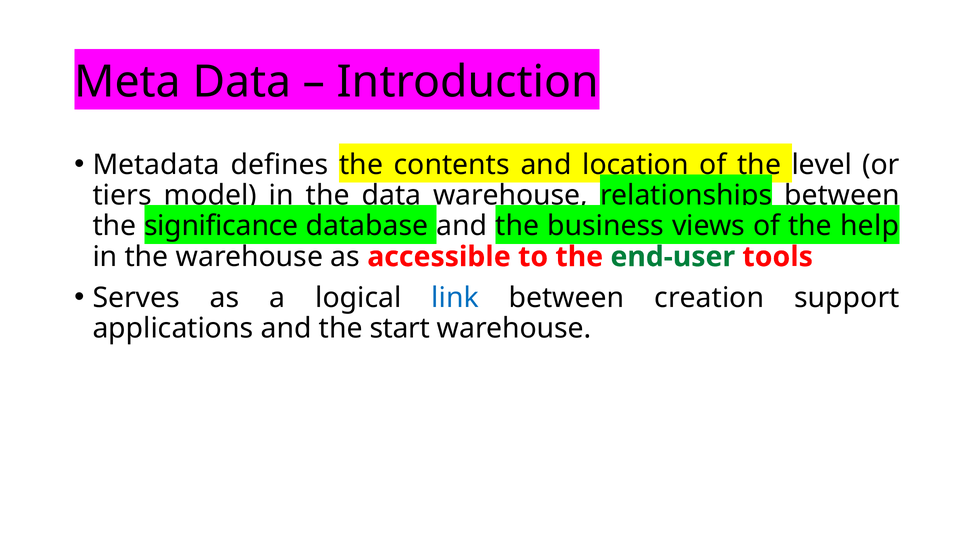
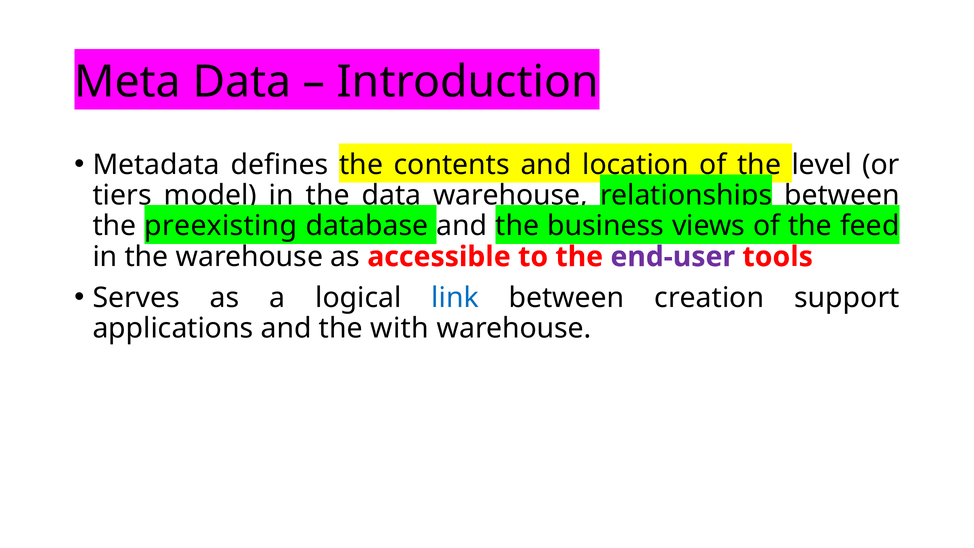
significance: significance -> preexisting
help: help -> feed
end-user colour: green -> purple
start: start -> with
